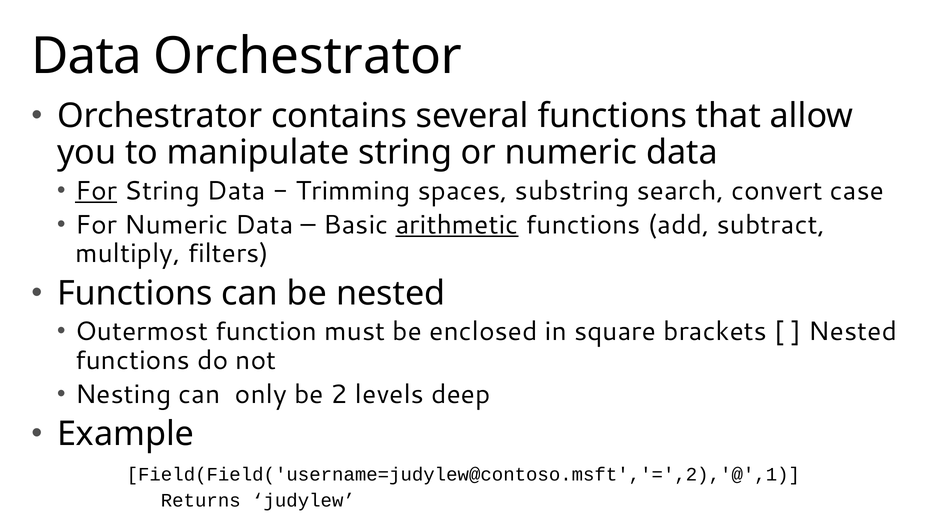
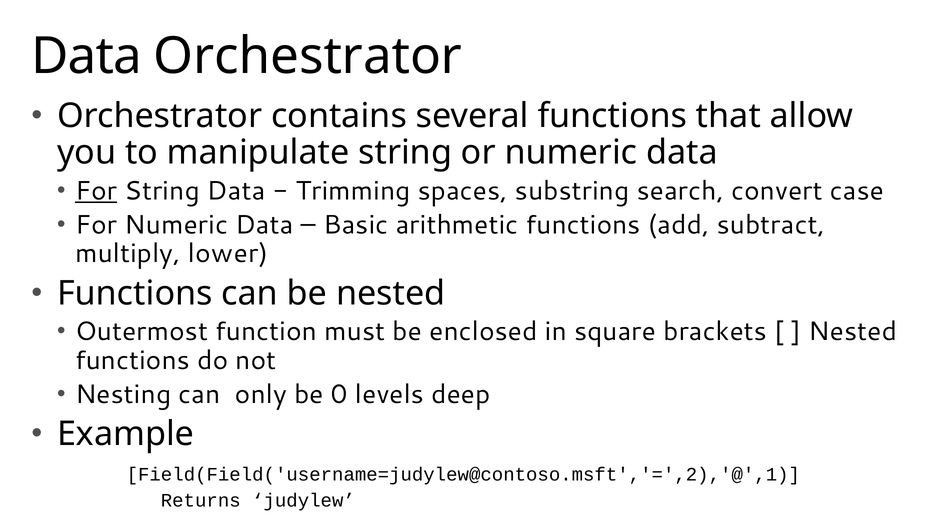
arithmetic underline: present -> none
filters: filters -> lower
2: 2 -> 0
